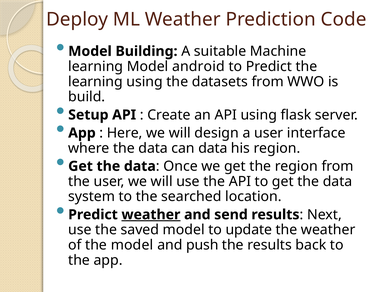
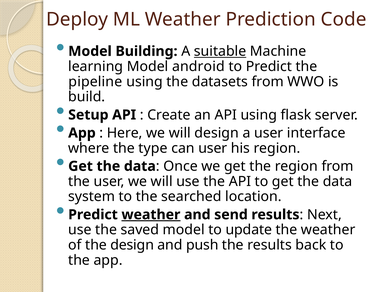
suitable underline: none -> present
learning at (95, 82): learning -> pipeline
where the data: data -> type
can data: data -> user
the model: model -> design
